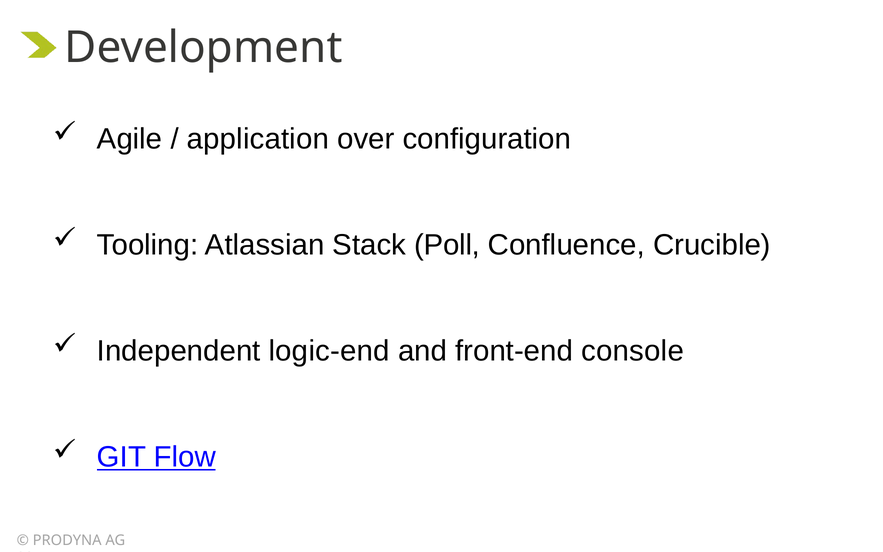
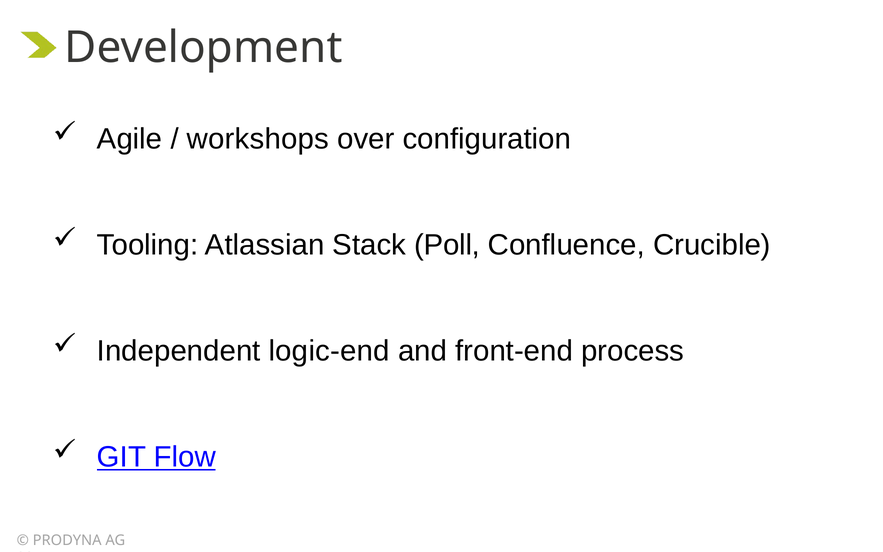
application: application -> workshops
console: console -> process
